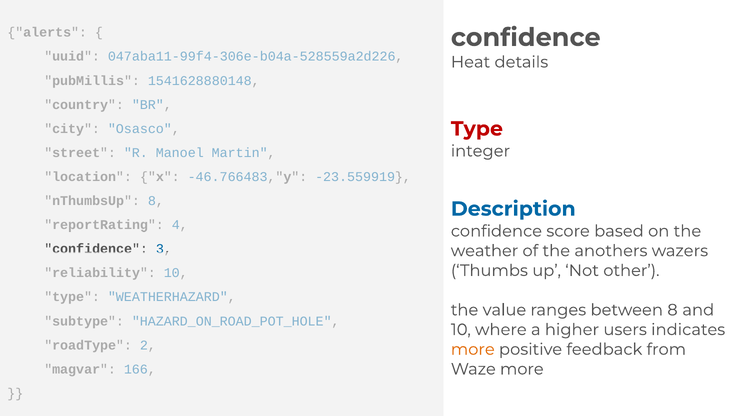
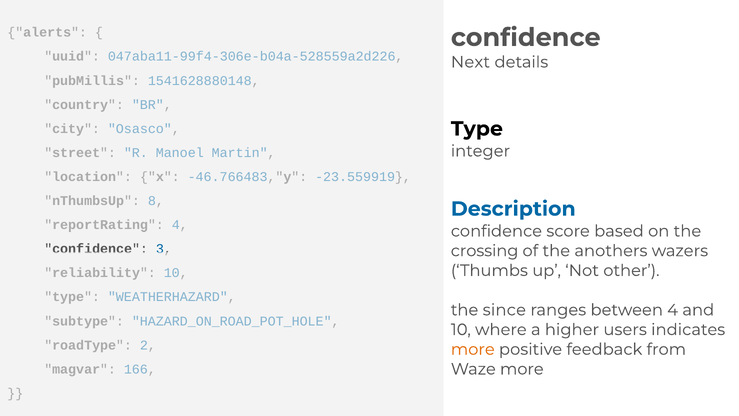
Heat: Heat -> Next
Type at (477, 129) colour: red -> black
weather: weather -> crossing
value: value -> since
between 8: 8 -> 4
